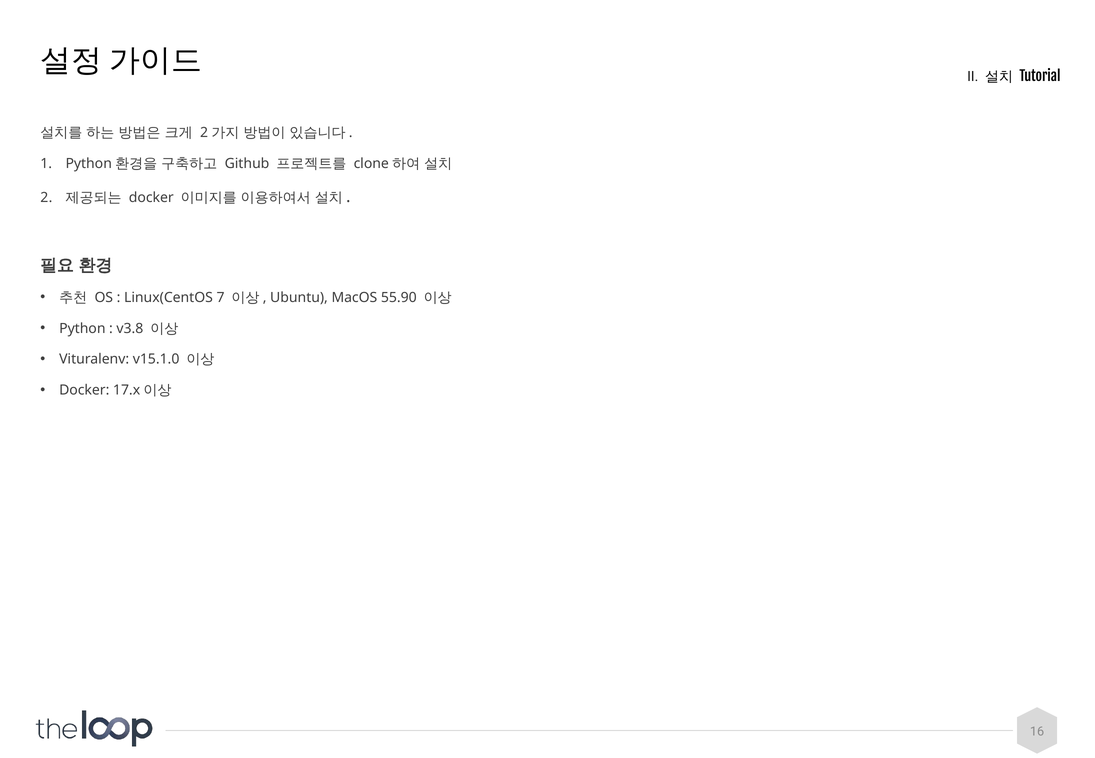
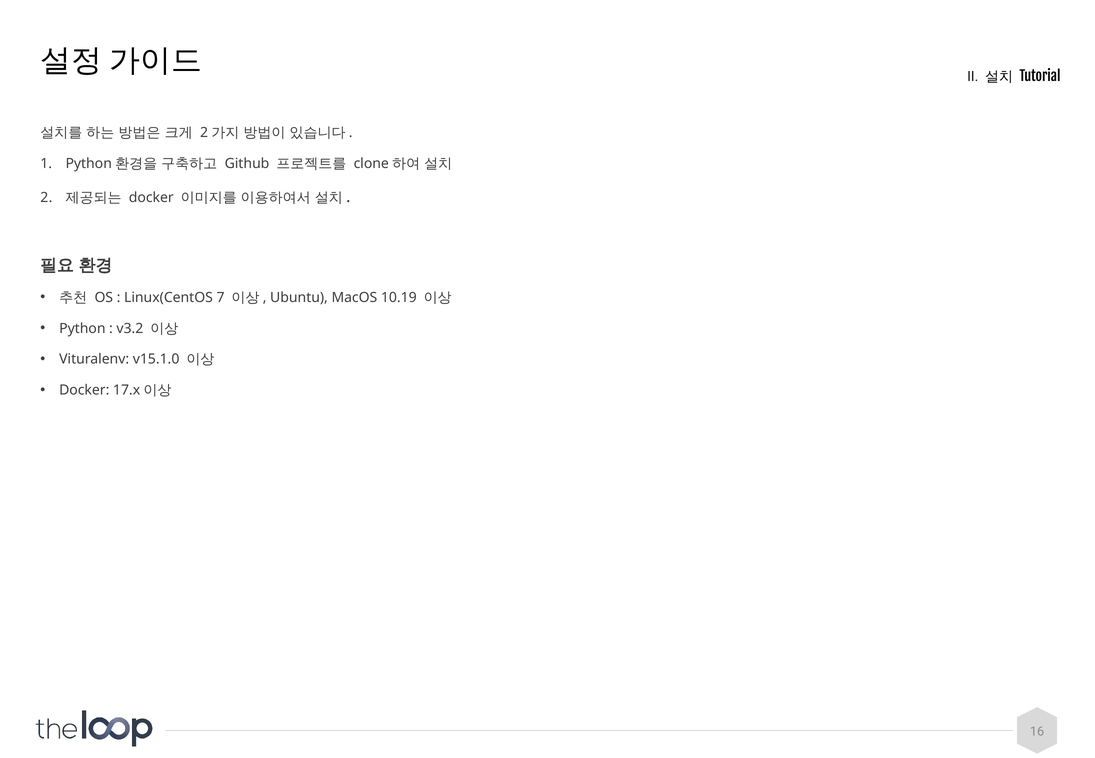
55.90: 55.90 -> 10.19
v3.8: v3.8 -> v3.2
